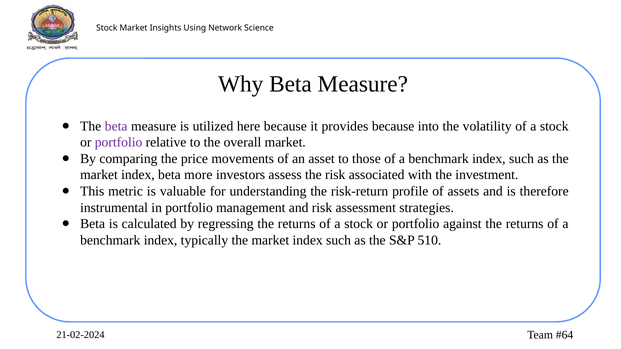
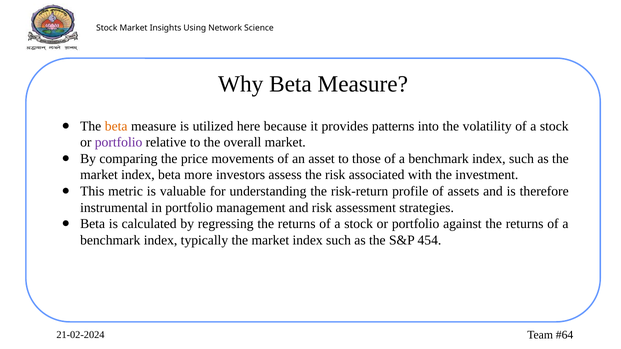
beta at (116, 126) colour: purple -> orange
provides because: because -> patterns
510: 510 -> 454
